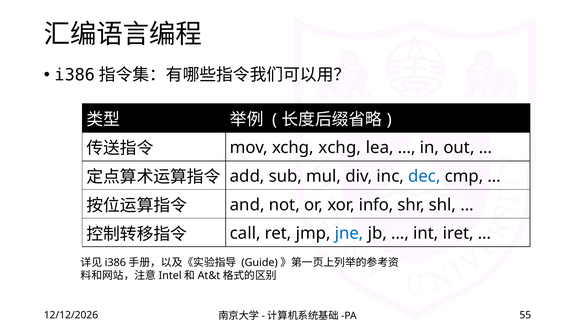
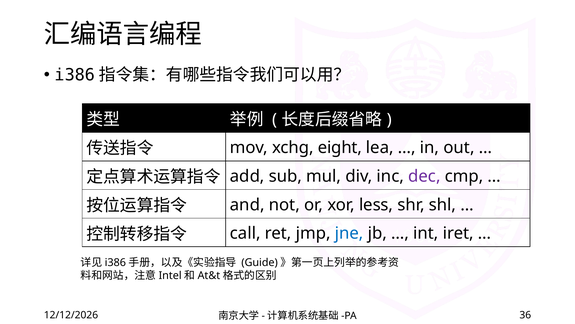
xchg xchg: xchg -> eight
dec colour: blue -> purple
info: info -> less
55: 55 -> 36
